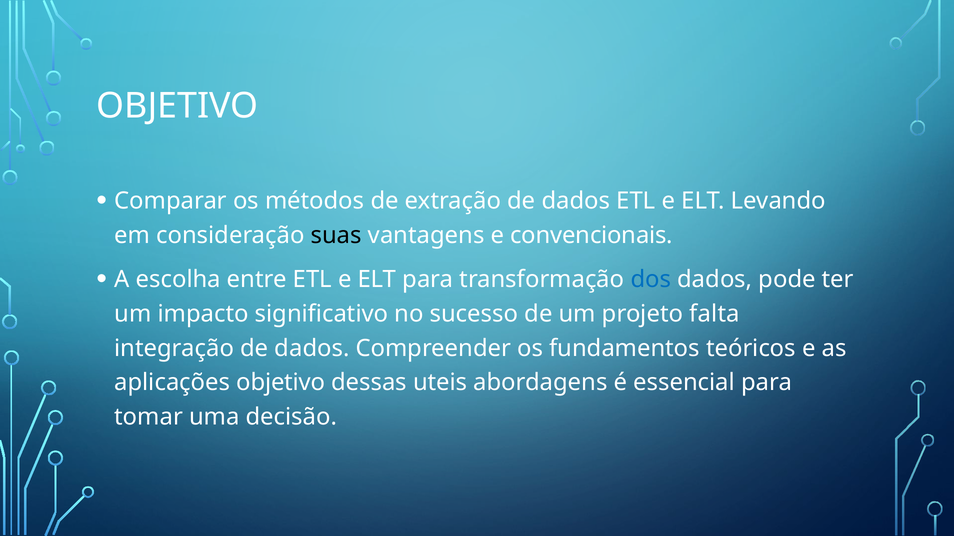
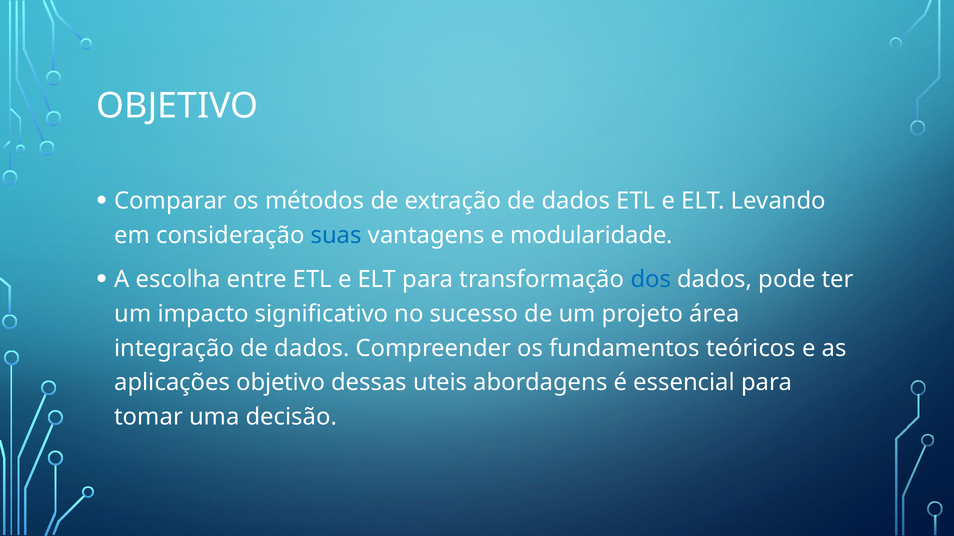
suas colour: black -> blue
convencionais: convencionais -> modularidade
falta: falta -> área
